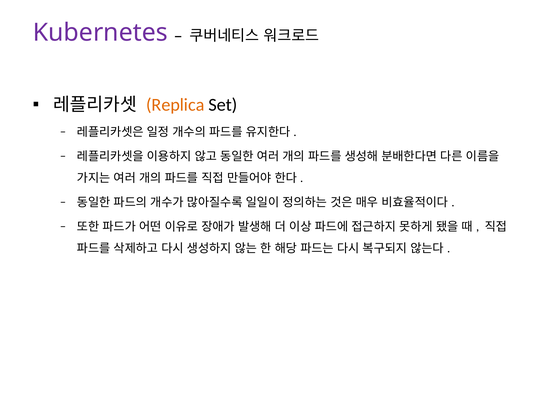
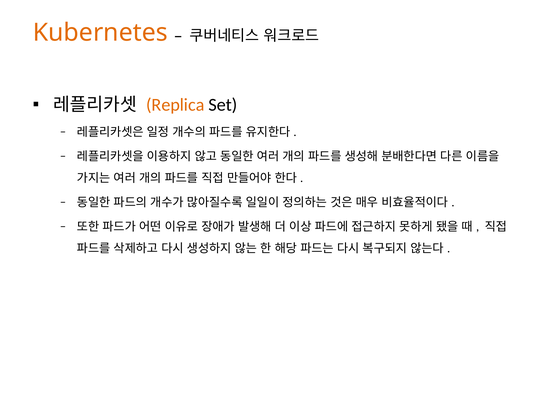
Kubernetes colour: purple -> orange
